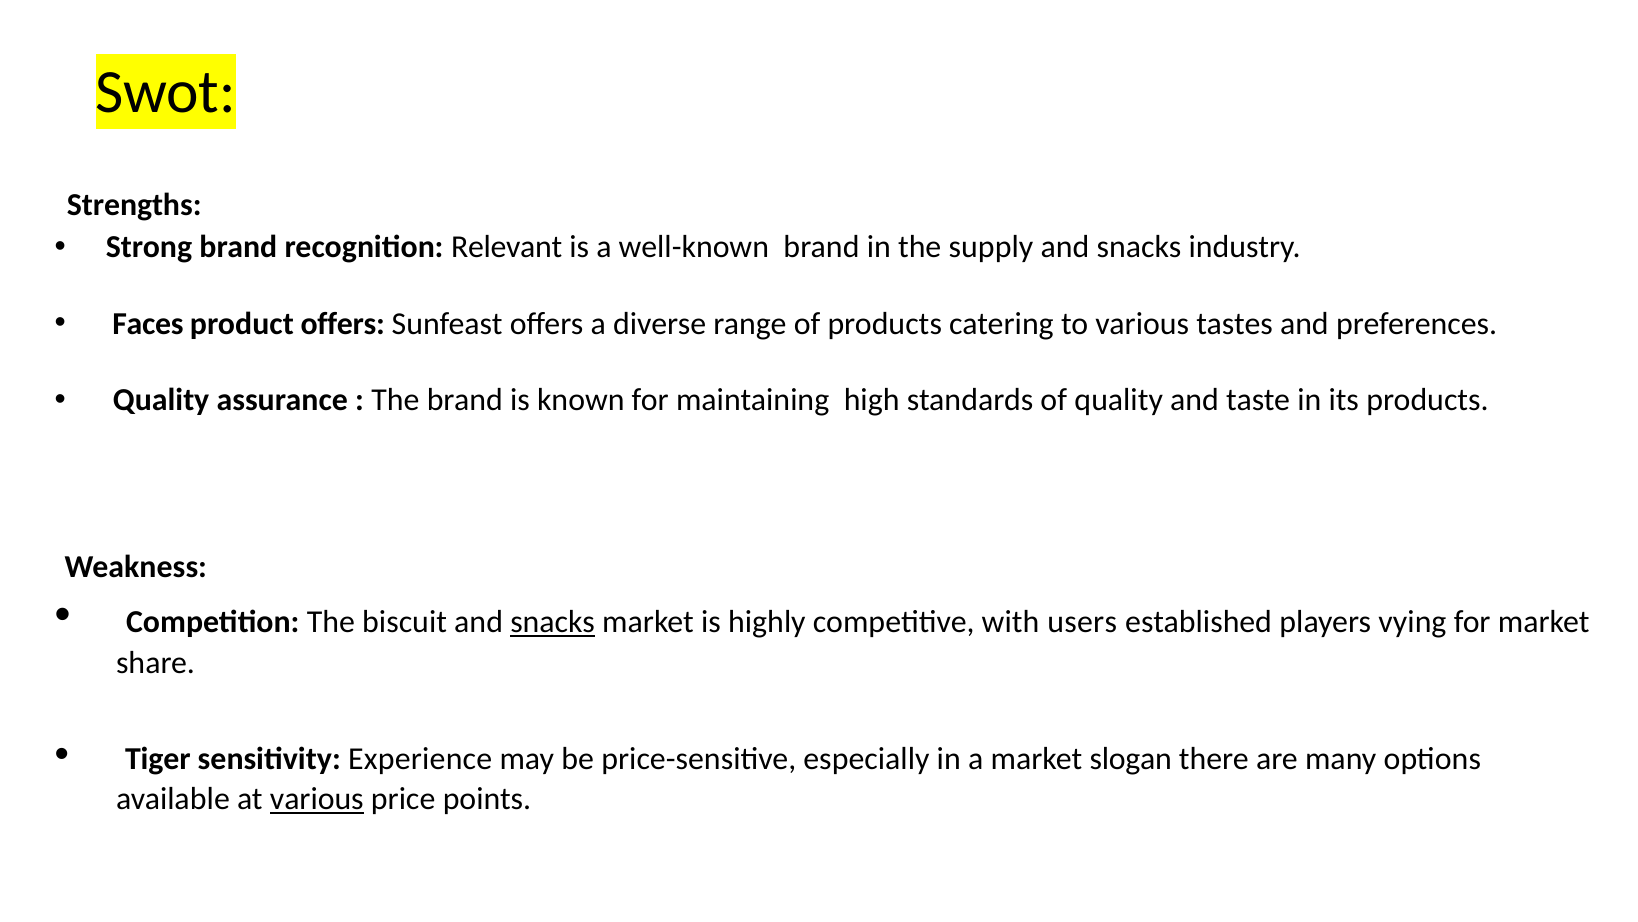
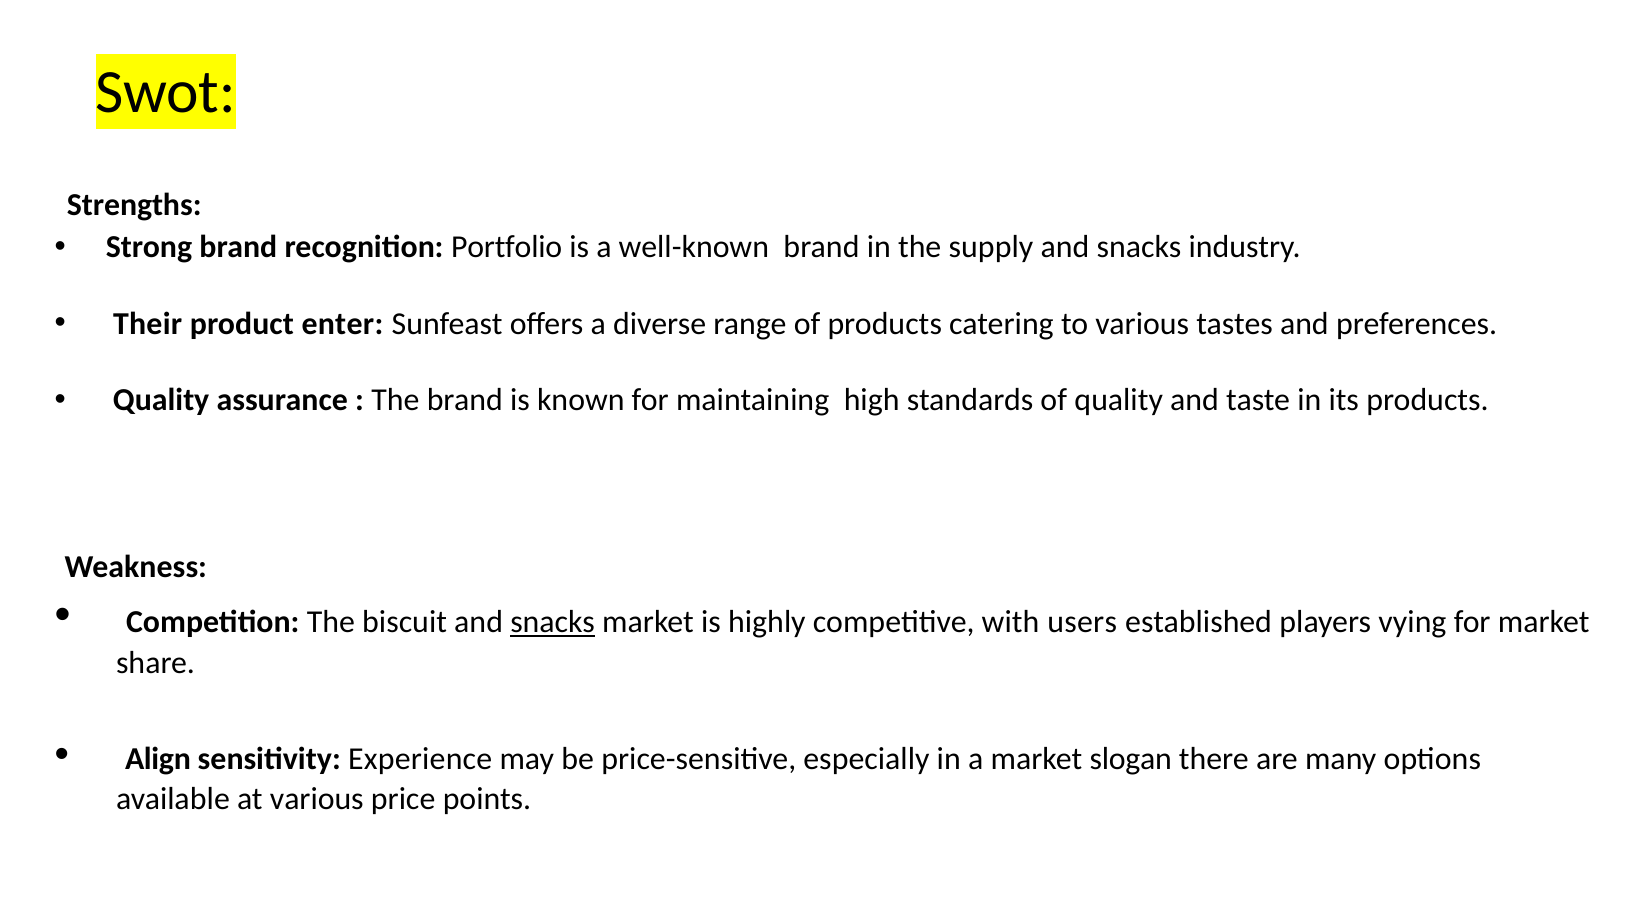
Relevant: Relevant -> Portfolio
Faces: Faces -> Their
product offers: offers -> enter
Tiger: Tiger -> Align
various at (317, 799) underline: present -> none
